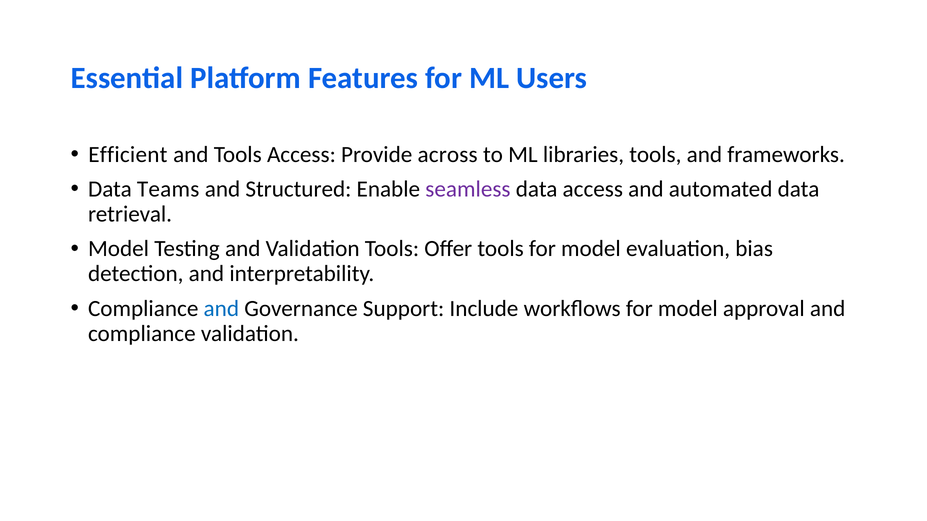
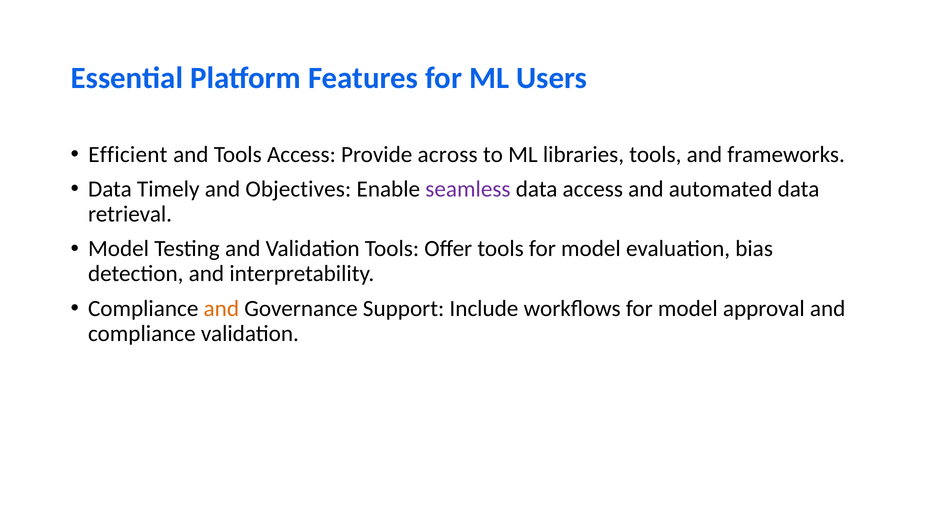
Teams: Teams -> Timely
Structured: Structured -> Objectives
and at (221, 309) colour: blue -> orange
